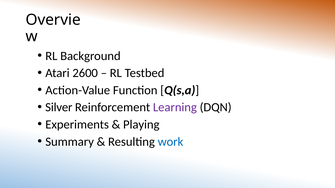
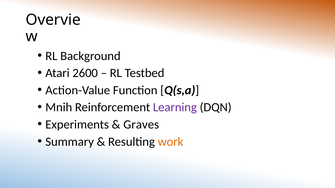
Silver: Silver -> Mnih
Playing: Playing -> Graves
work colour: blue -> orange
